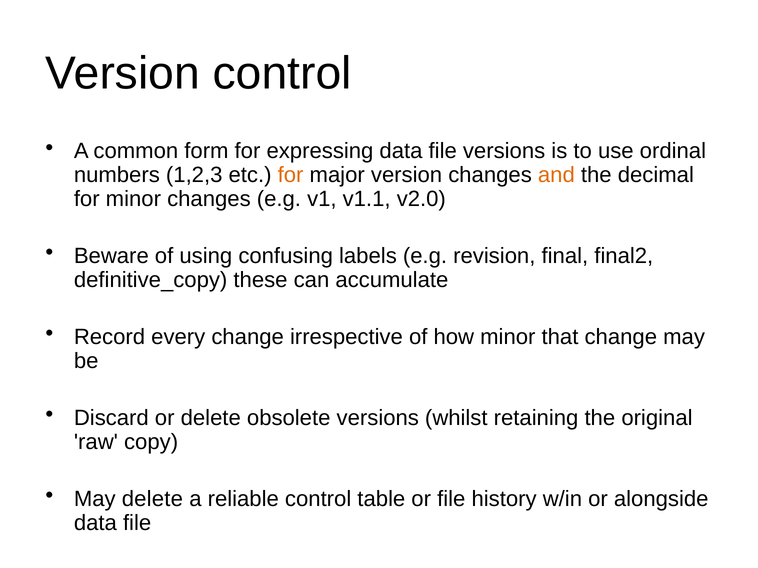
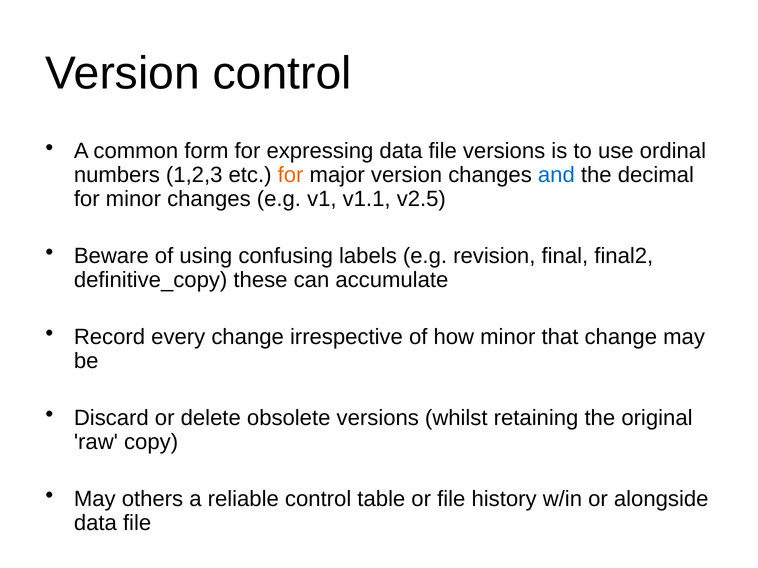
and colour: orange -> blue
v2.0: v2.0 -> v2.5
May delete: delete -> others
